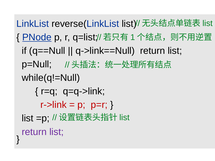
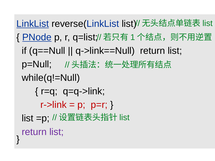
LinkList underline: none -> present
